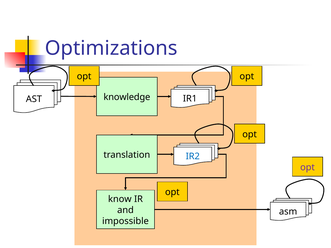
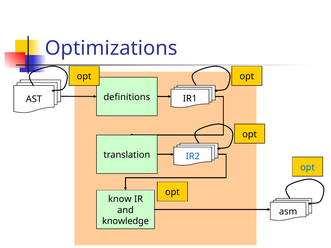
knowledge: knowledge -> definitions
opt at (308, 168) colour: purple -> blue
impossible: impossible -> knowledge
